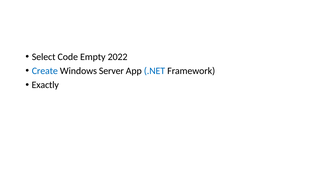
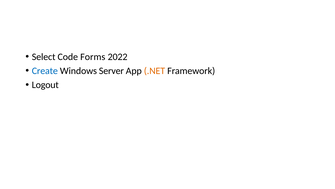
Empty: Empty -> Forms
.NET colour: blue -> orange
Exactly: Exactly -> Logout
